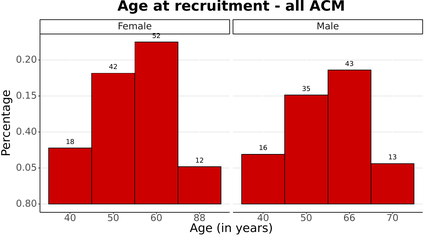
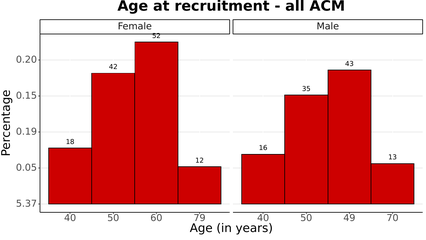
0.40: 0.40 -> 0.19
0.80: 0.80 -> 5.37
88: 88 -> 79
66: 66 -> 49
